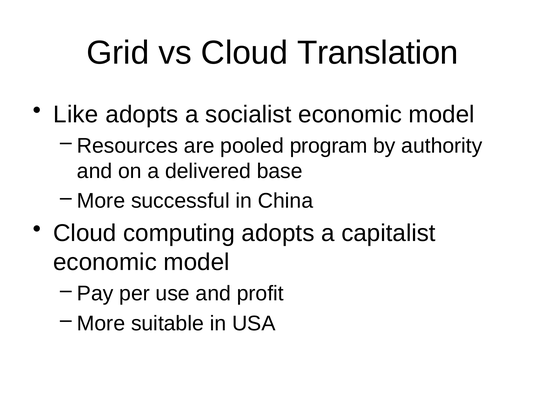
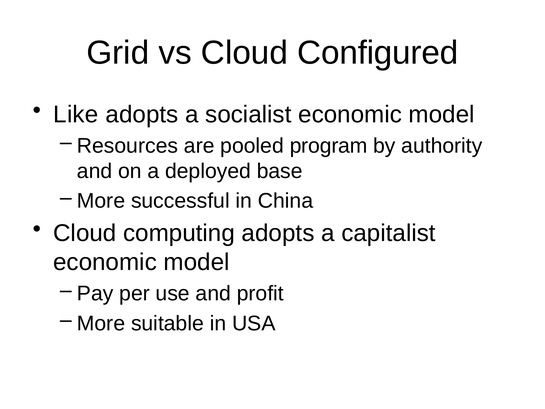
Translation: Translation -> Configured
delivered: delivered -> deployed
